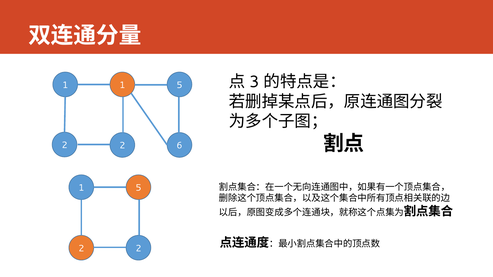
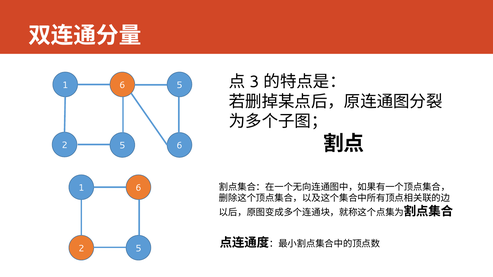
1 at (122, 85): 1 -> 6
2 at (122, 146): 2 -> 5
5 at (138, 188): 5 -> 6
2 at (138, 249): 2 -> 5
